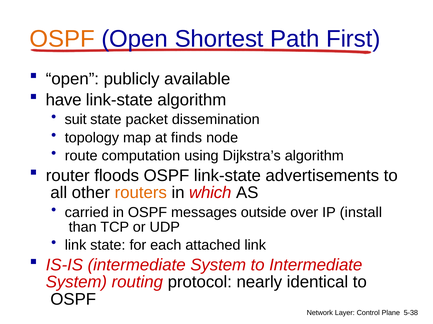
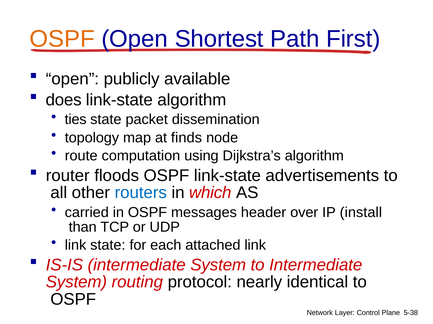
have: have -> does
suit: suit -> ties
routers colour: orange -> blue
outside: outside -> header
